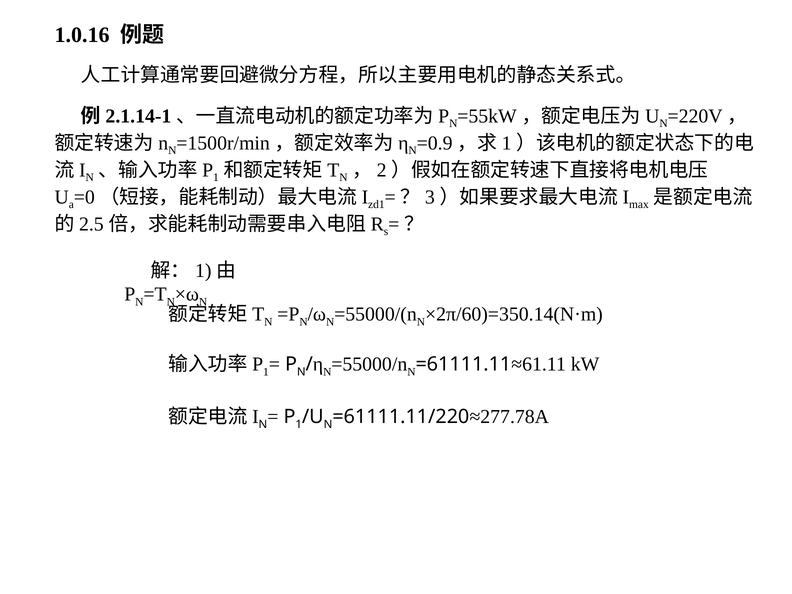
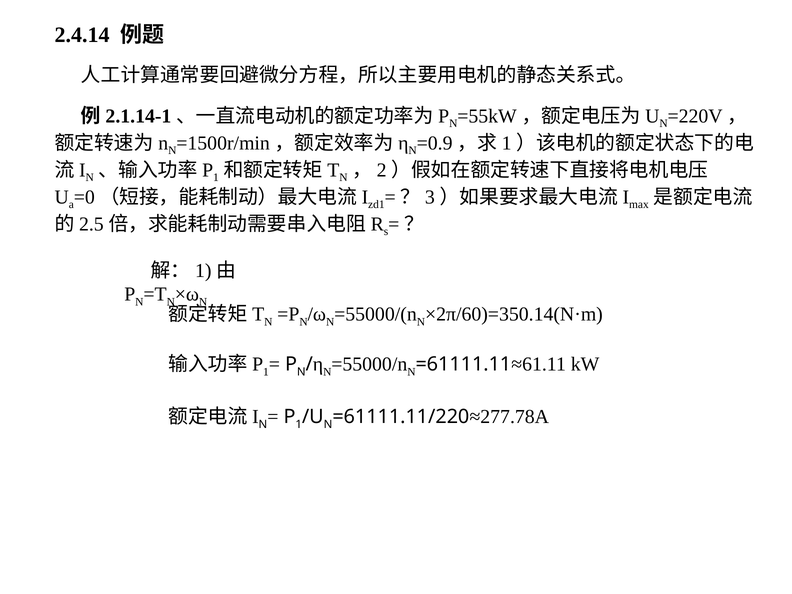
1.0.16: 1.0.16 -> 2.4.14
